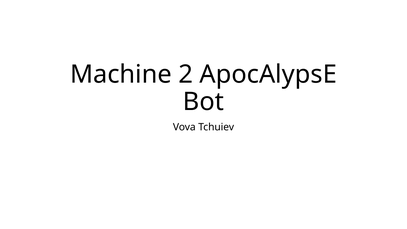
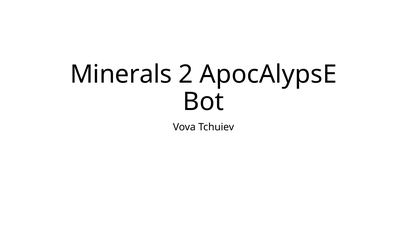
Machine: Machine -> Minerals
